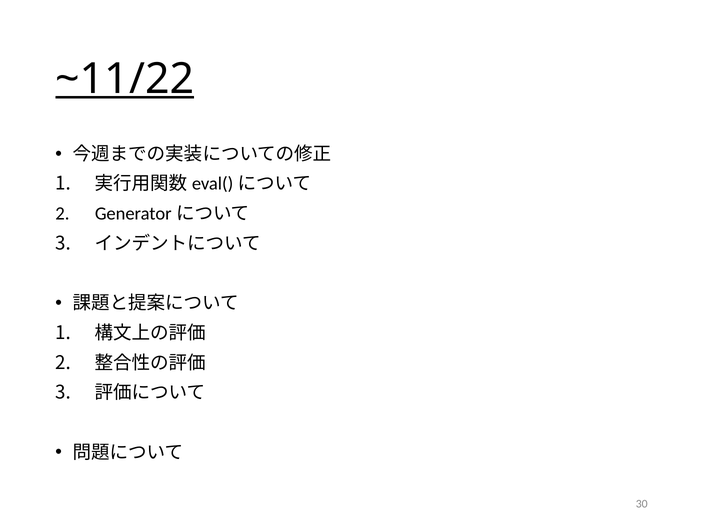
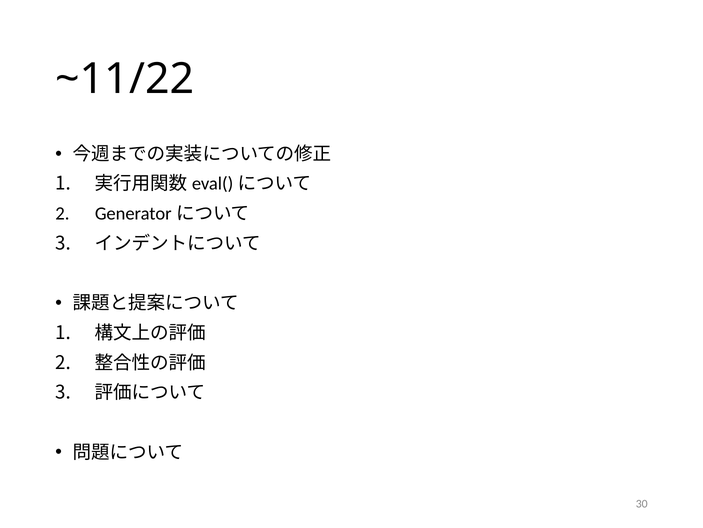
~11/22 underline: present -> none
